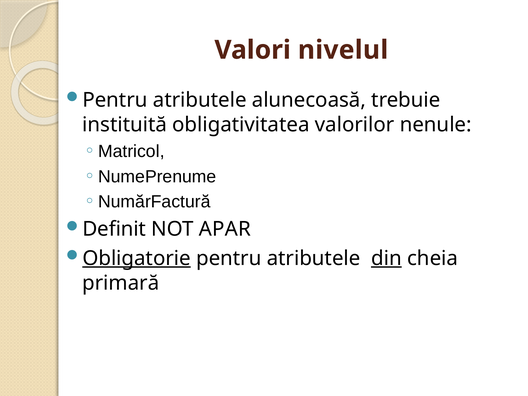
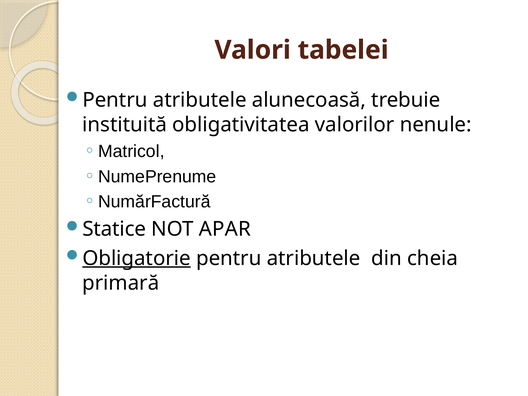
nivelul: nivelul -> tabelei
Definit: Definit -> Statice
din underline: present -> none
